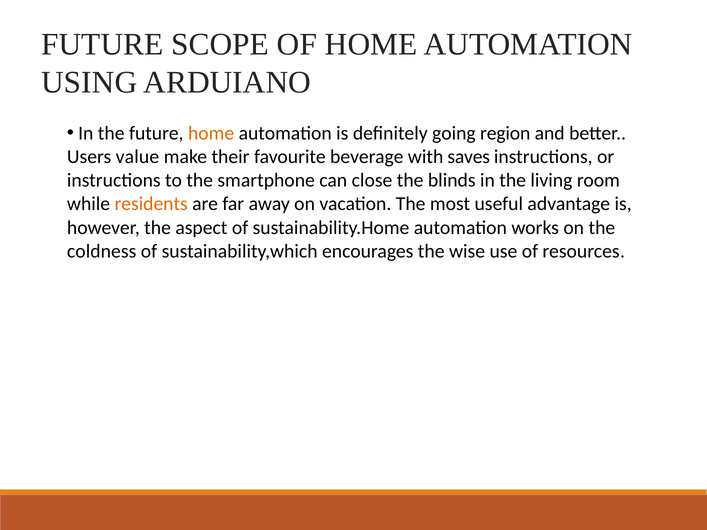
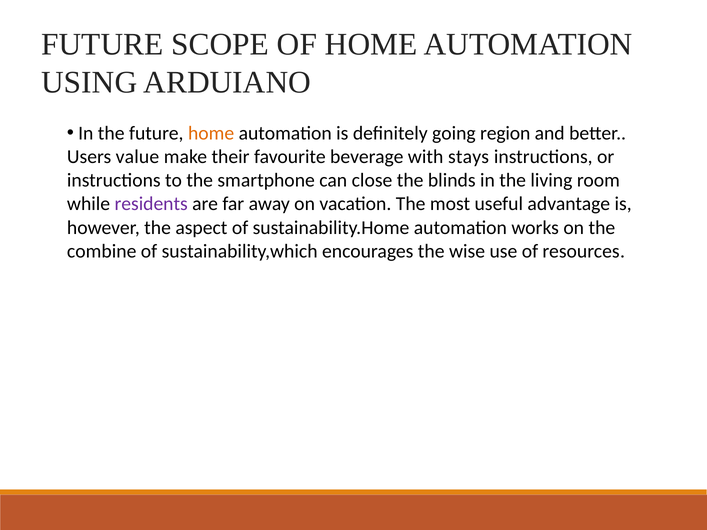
saves: saves -> stays
residents colour: orange -> purple
coldness: coldness -> combine
